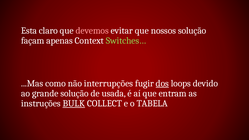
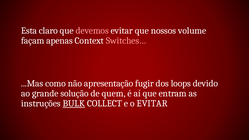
nossos solução: solução -> volume
Switches… colour: light green -> pink
interrupções: interrupções -> apresentação
dos underline: present -> none
usada: usada -> quem
o TABELA: TABELA -> EVITAR
